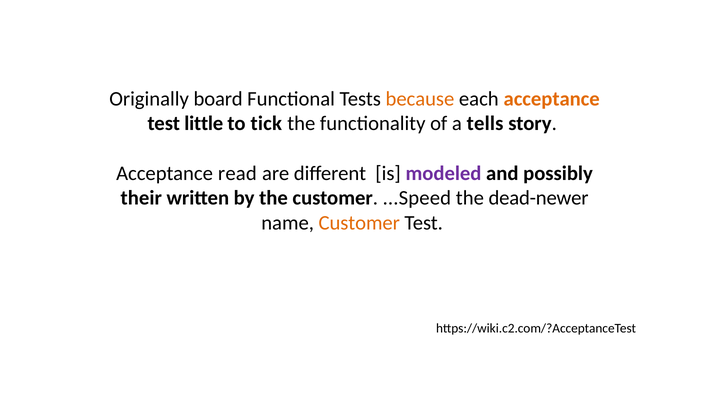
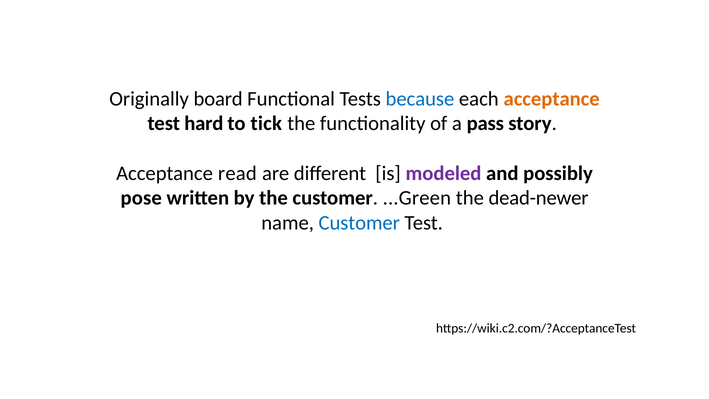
because colour: orange -> blue
little: little -> hard
tells: tells -> pass
their: their -> pose
...Speed: ...Speed -> ...Green
Customer at (359, 223) colour: orange -> blue
